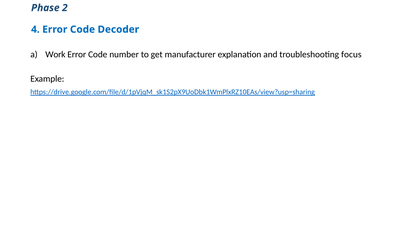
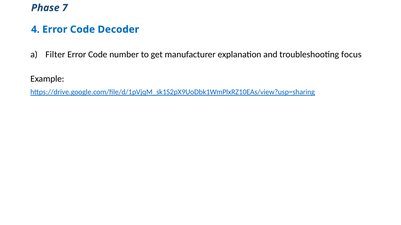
2: 2 -> 7
Work: Work -> Filter
